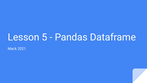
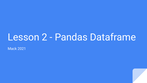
5: 5 -> 2
